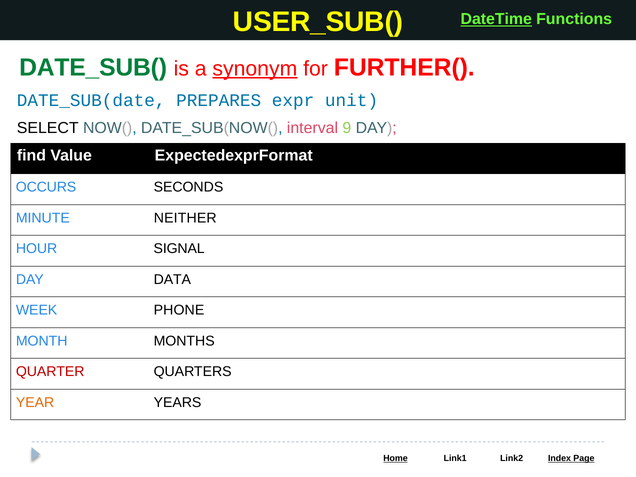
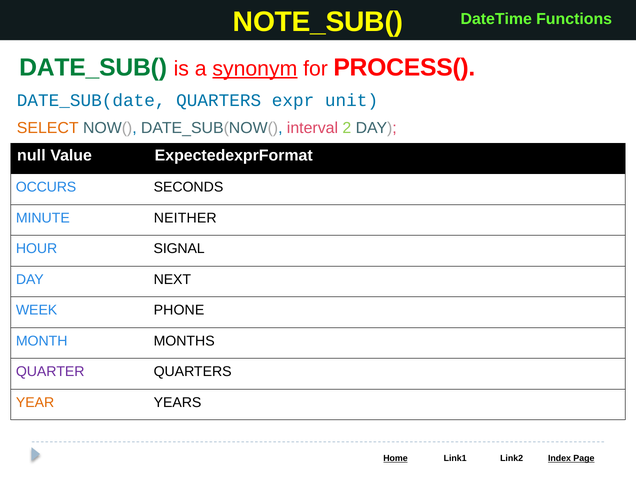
USER_SUB(: USER_SUB( -> NOTE_SUB(
DateTime underline: present -> none
FURTHER(: FURTHER( -> PROCESS(
DATE_SUB(date PREPARES: PREPARES -> QUARTERS
SELECT colour: black -> orange
9: 9 -> 2
find: find -> null
DATA: DATA -> NEXT
QUARTER colour: red -> purple
